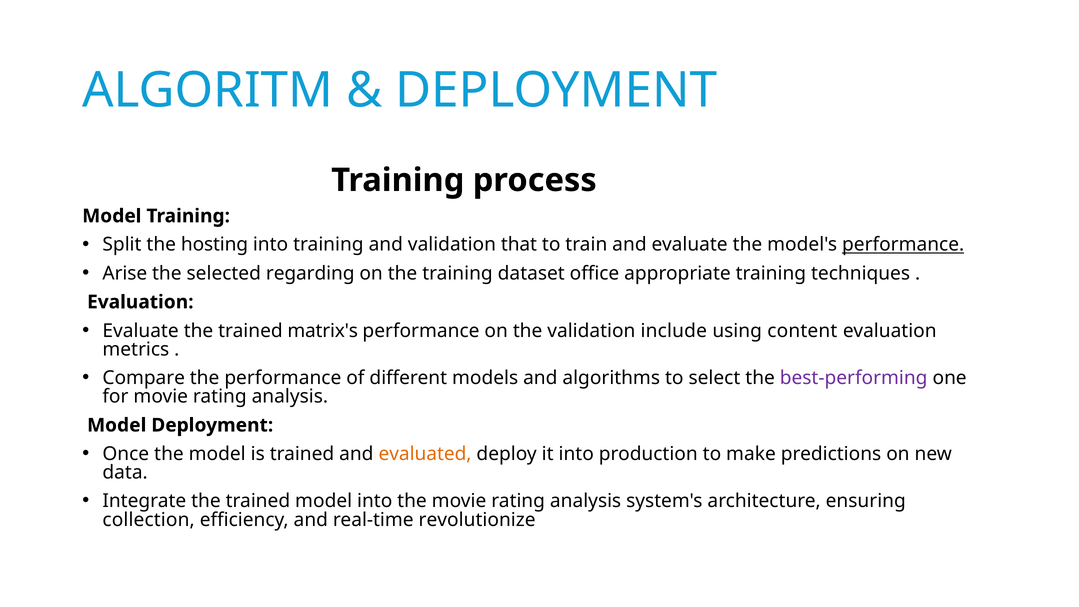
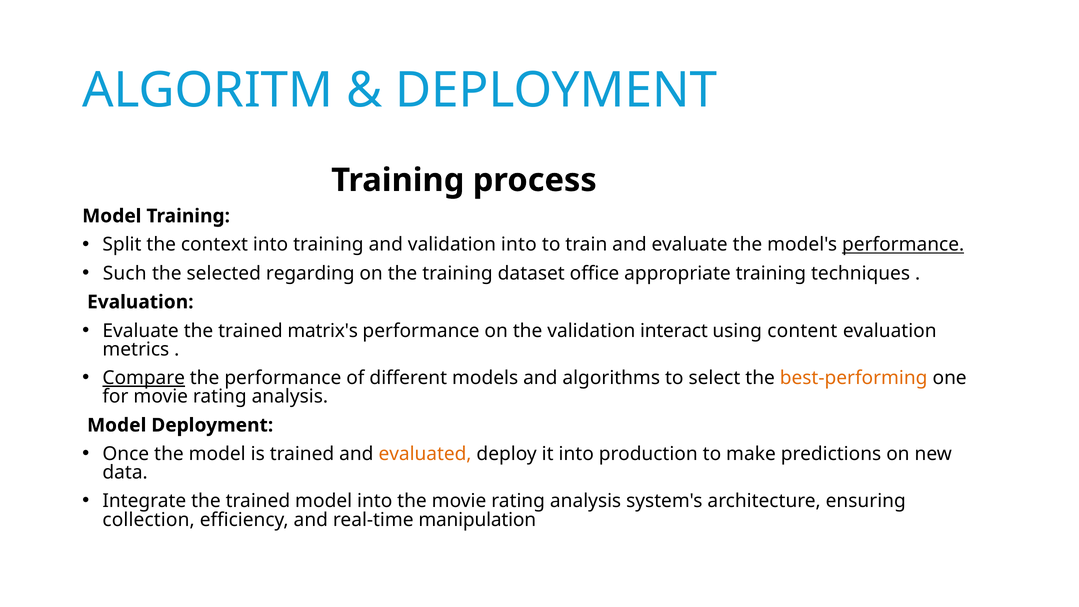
hosting: hosting -> context
validation that: that -> into
Arise: Arise -> Such
include: include -> interact
Compare underline: none -> present
best-performing colour: purple -> orange
revolutionize: revolutionize -> manipulation
